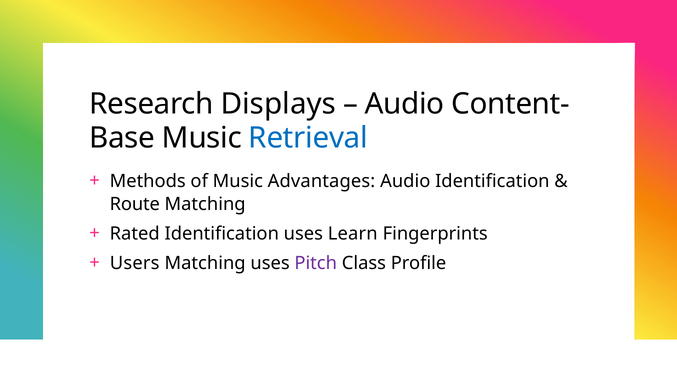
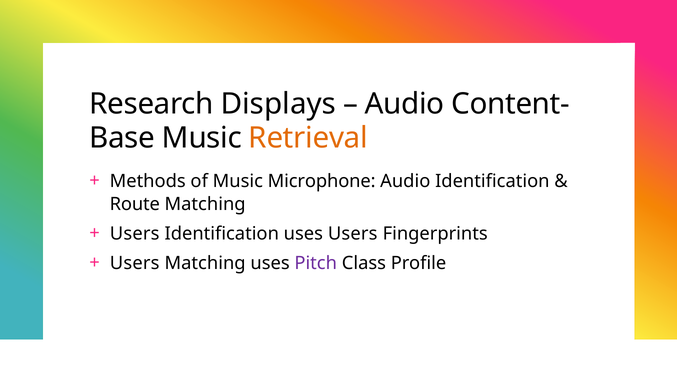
Retrieval colour: blue -> orange
Advantages: Advantages -> Microphone
Rated at (135, 233): Rated -> Users
uses Learn: Learn -> Users
